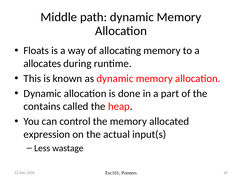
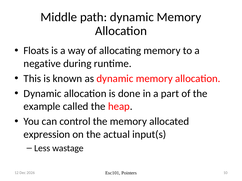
allocates: allocates -> negative
contains: contains -> example
